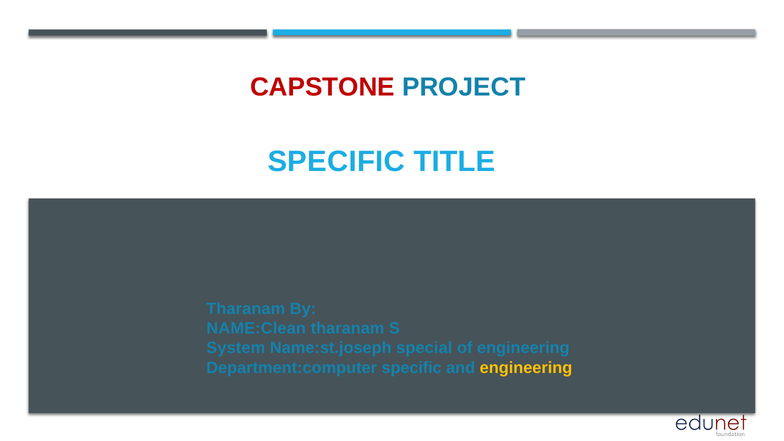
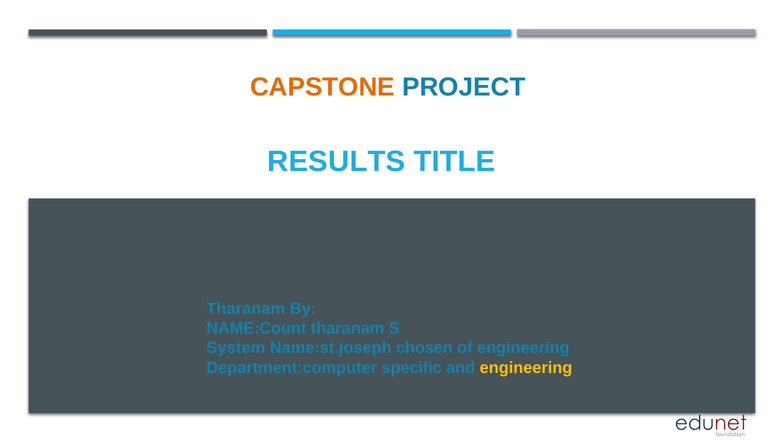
CAPSTONE colour: red -> orange
SPECIFIC at (336, 161): SPECIFIC -> RESULTS
NAME:Clean: NAME:Clean -> NAME:Count
special: special -> chosen
